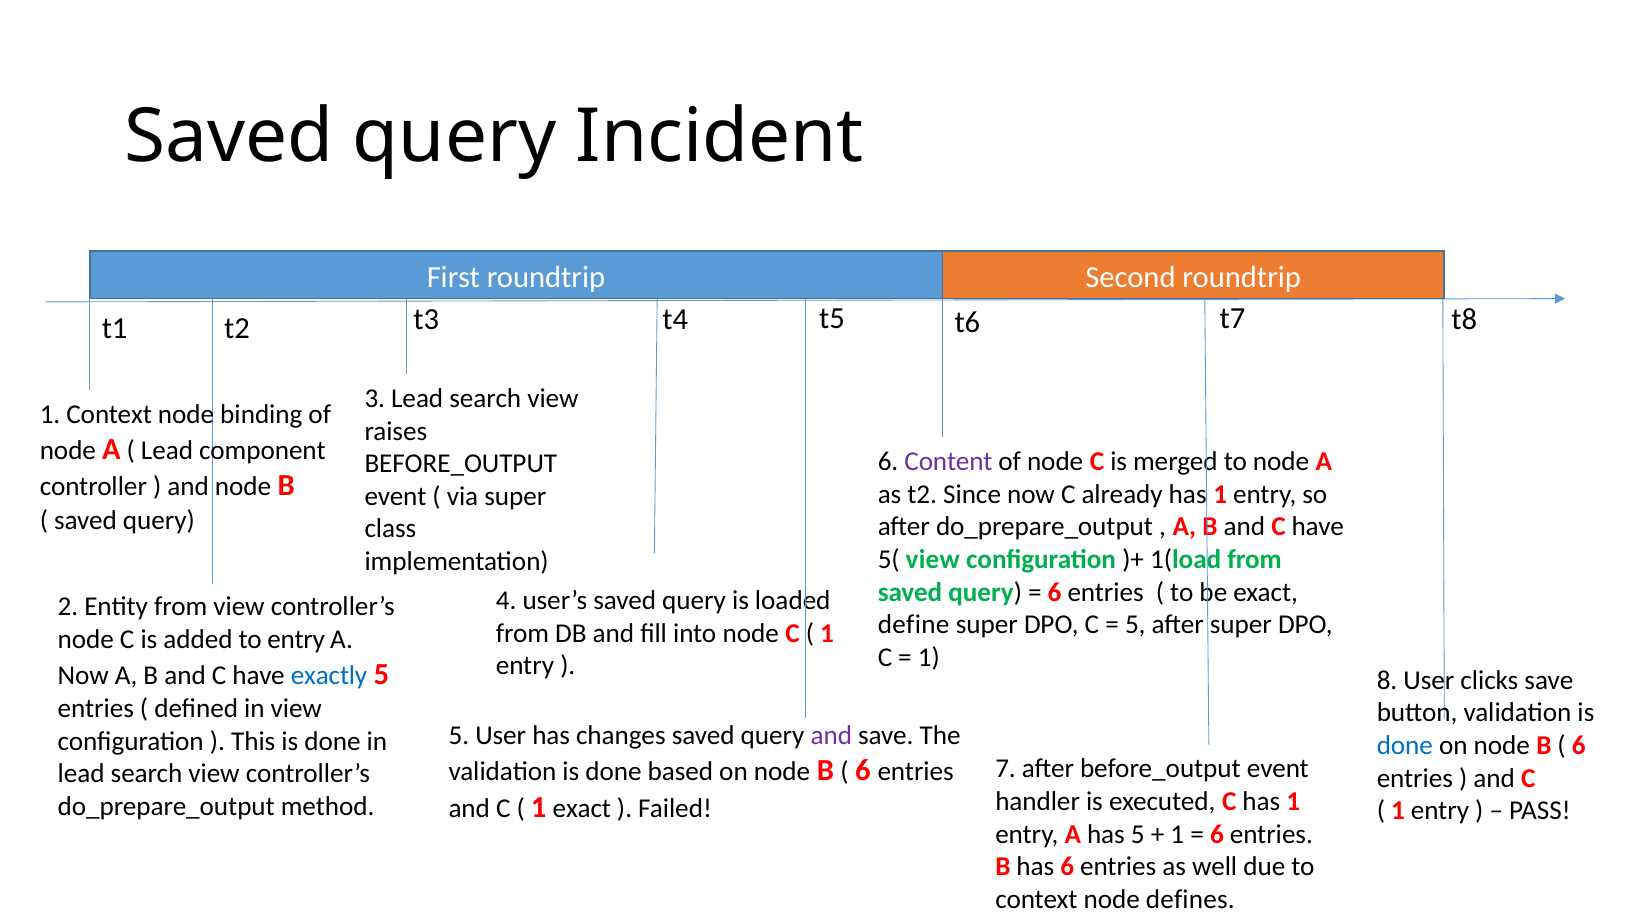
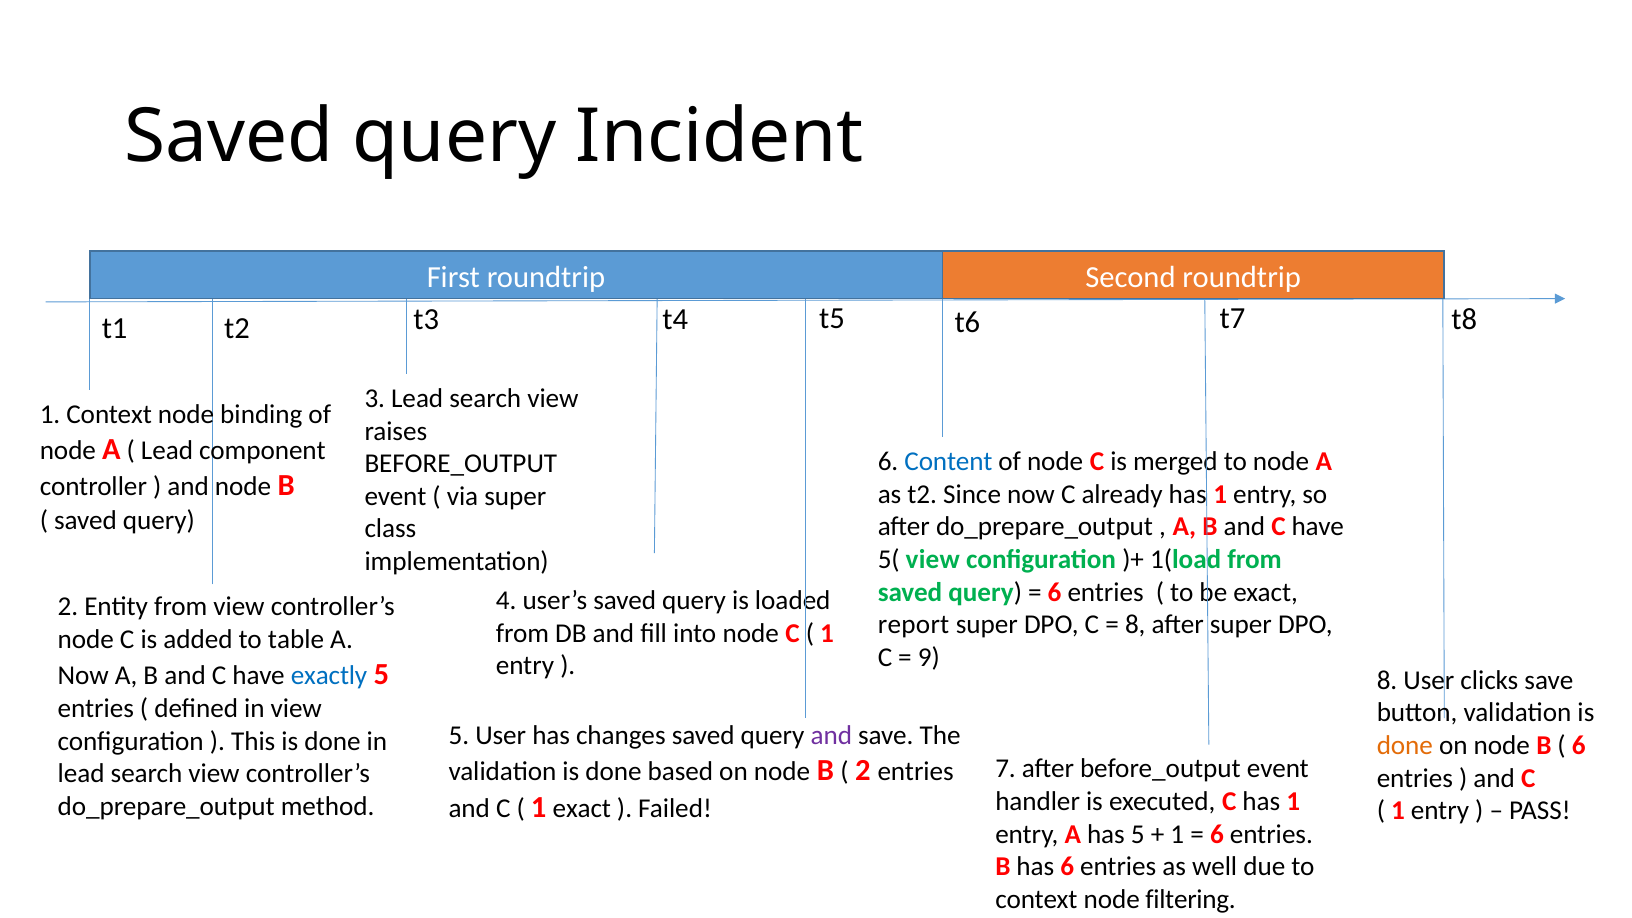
Content colour: purple -> blue
define: define -> report
5 at (1135, 625): 5 -> 8
to entry: entry -> table
1 at (929, 657): 1 -> 9
done at (1405, 745) colour: blue -> orange
6 at (863, 771): 6 -> 2
defines: defines -> filtering
